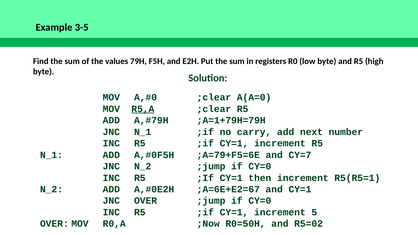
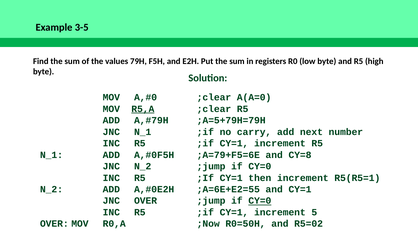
;A=1+79H=79H: ;A=1+79H=79H -> ;A=5+79H=79H
CY=7: CY=7 -> CY=8
;A=6E+E2=67: ;A=6E+E2=67 -> ;A=6E+E2=55
CY=0 at (260, 201) underline: none -> present
